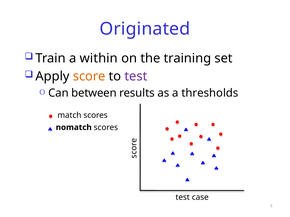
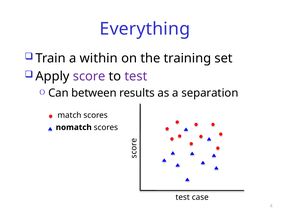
Originated: Originated -> Everything
score colour: orange -> purple
thresholds: thresholds -> separation
